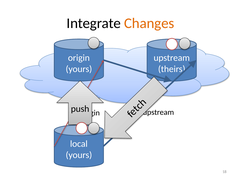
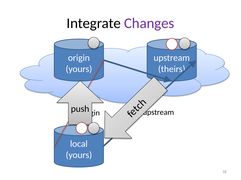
Changes colour: orange -> purple
